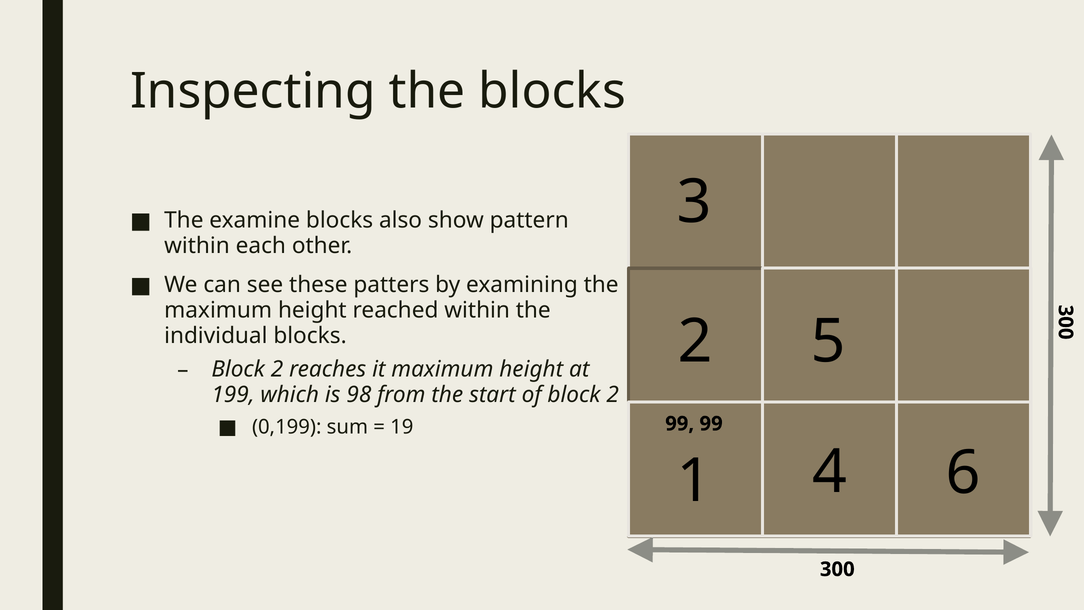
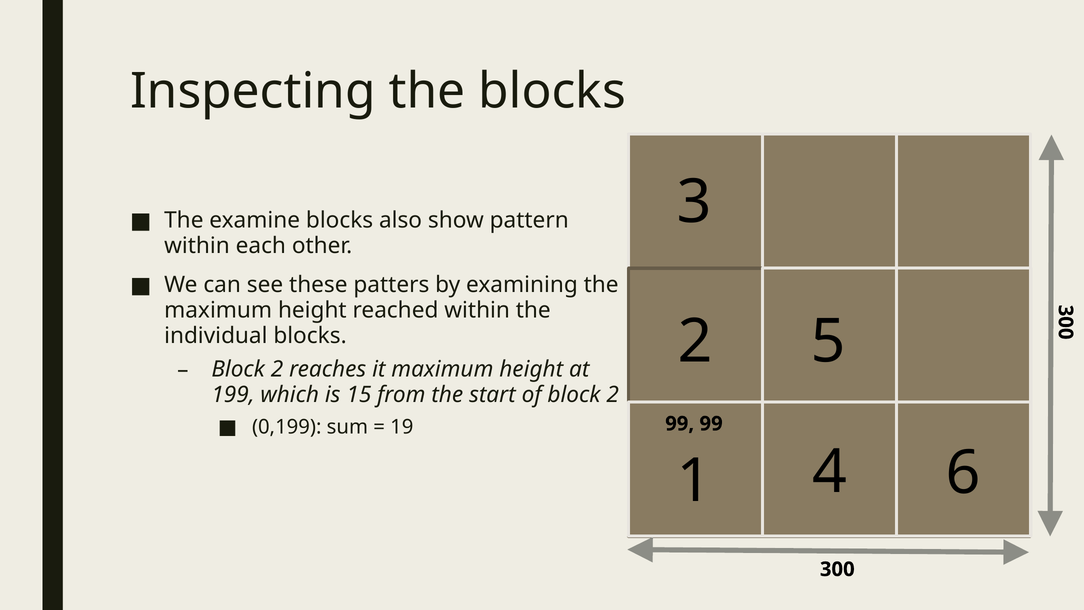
98: 98 -> 15
